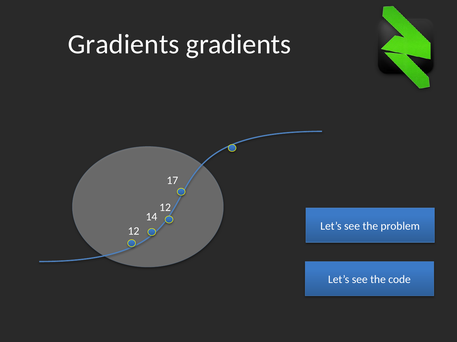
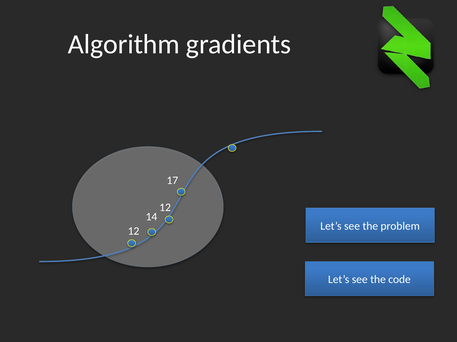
Gradients at (124, 44): Gradients -> Algorithm
